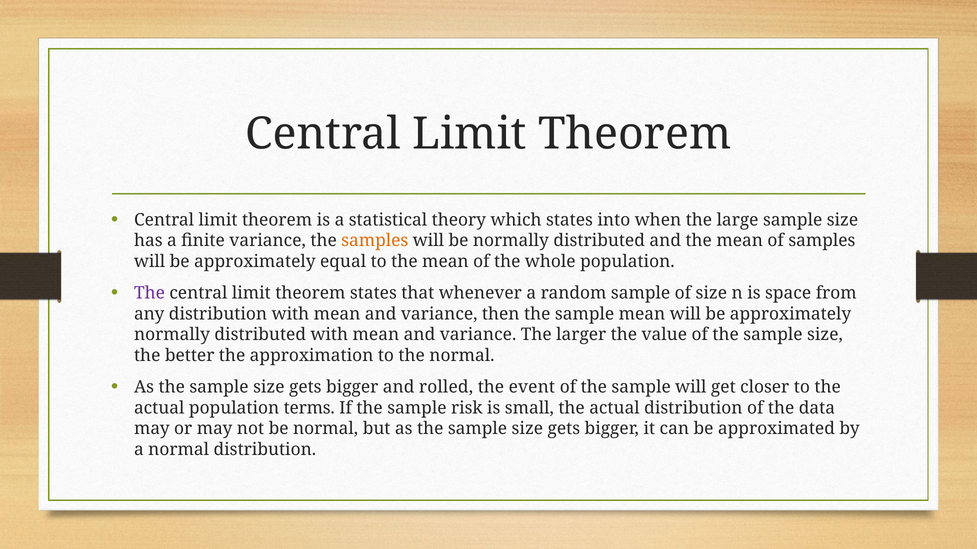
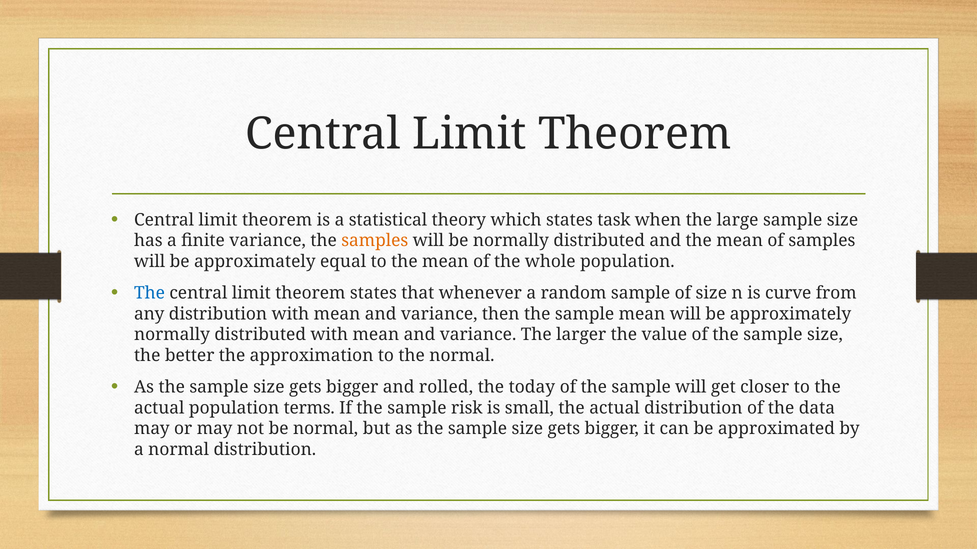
into: into -> task
The at (149, 293) colour: purple -> blue
space: space -> curve
event: event -> today
